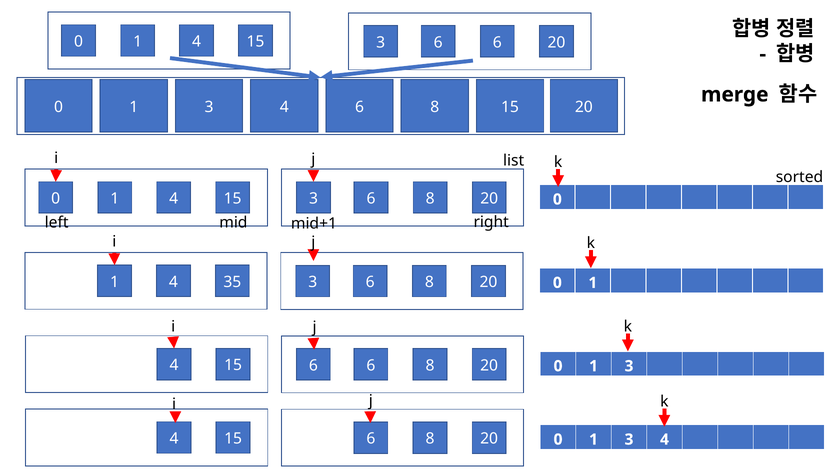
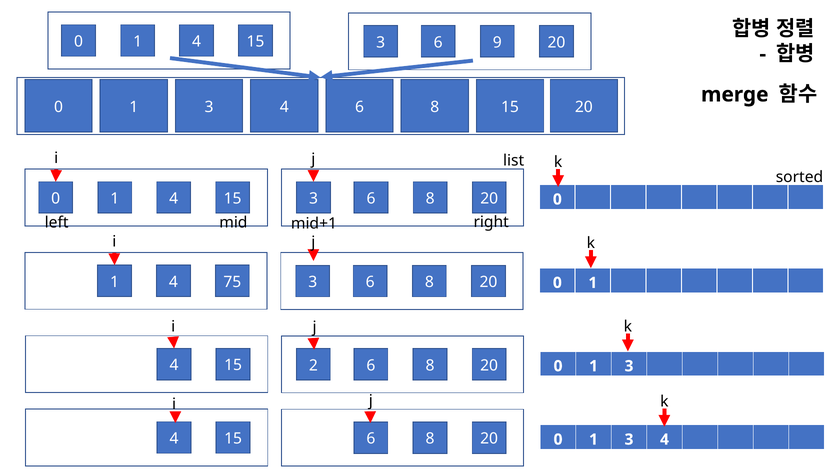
3 6 6: 6 -> 9
35: 35 -> 75
6 at (313, 366): 6 -> 2
